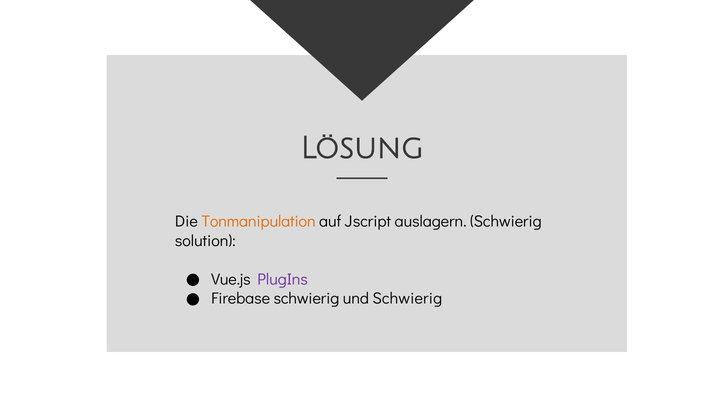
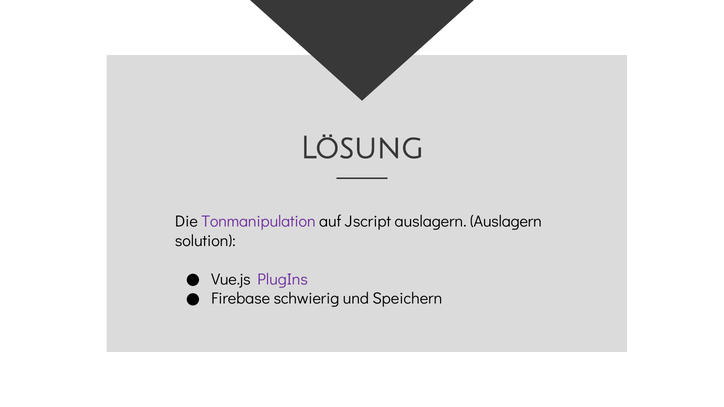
Tonmanipulation colour: orange -> purple
auslagern Schwierig: Schwierig -> Auslagern
und Schwierig: Schwierig -> Speichern
